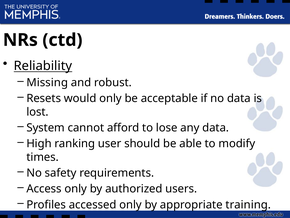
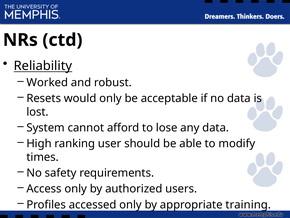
Missing: Missing -> Worked
